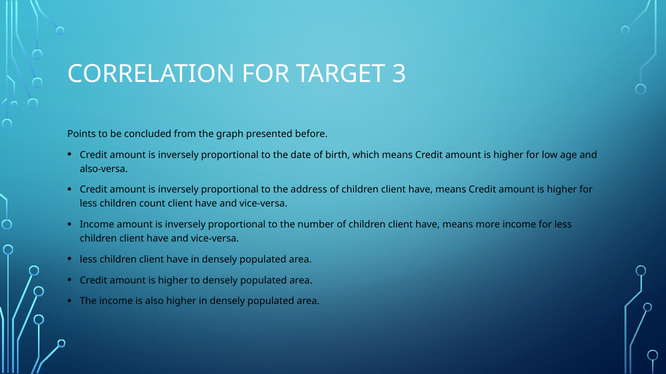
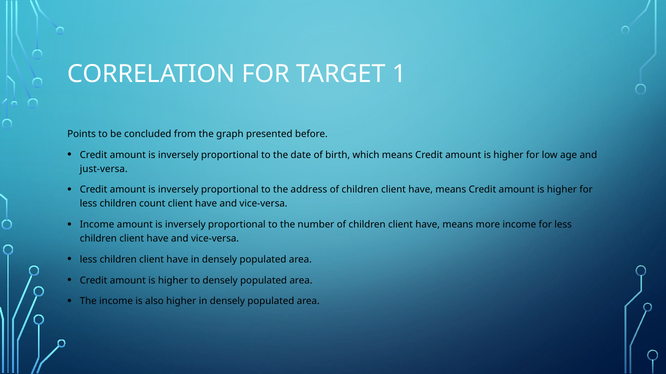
3: 3 -> 1
also-versa: also-versa -> just-versa
